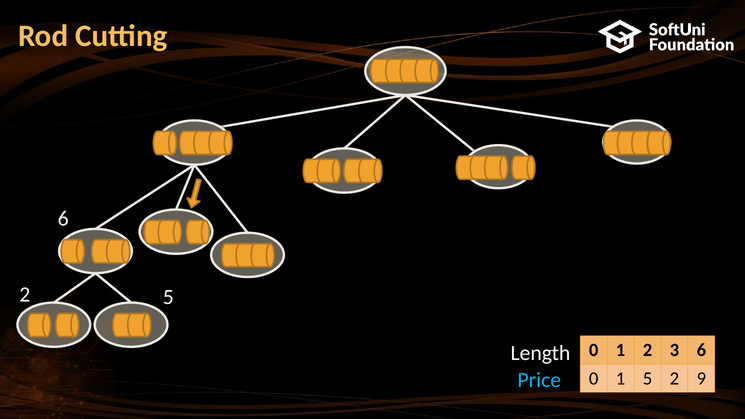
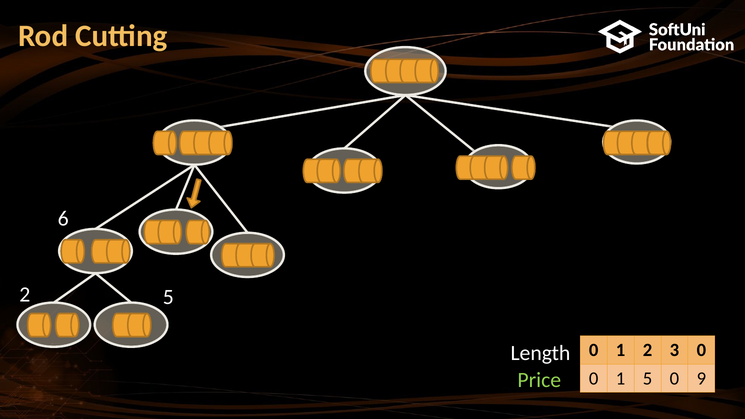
3 6: 6 -> 0
1 5 2: 2 -> 0
Price colour: light blue -> light green
